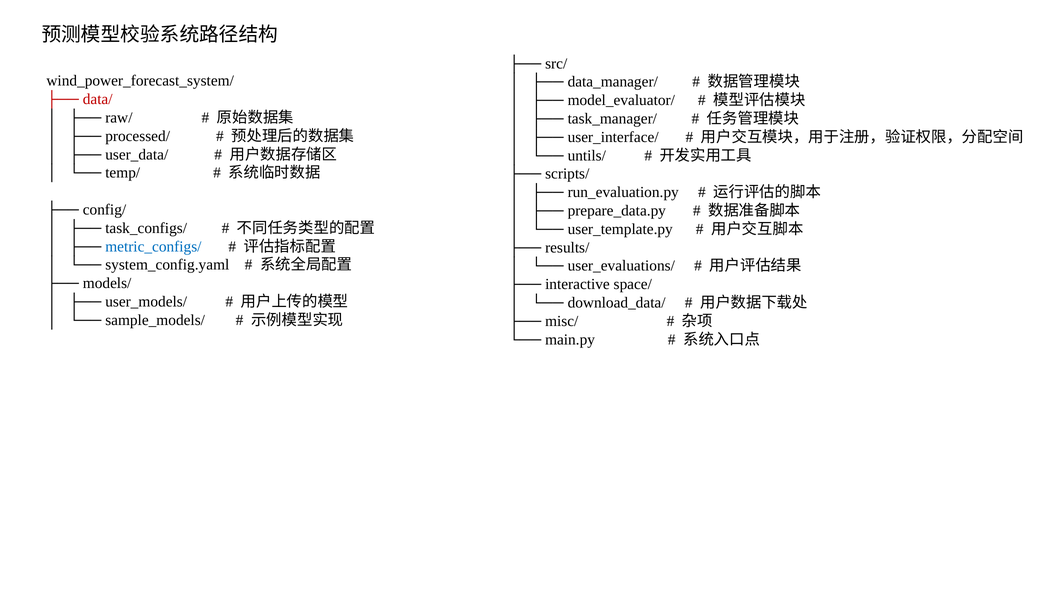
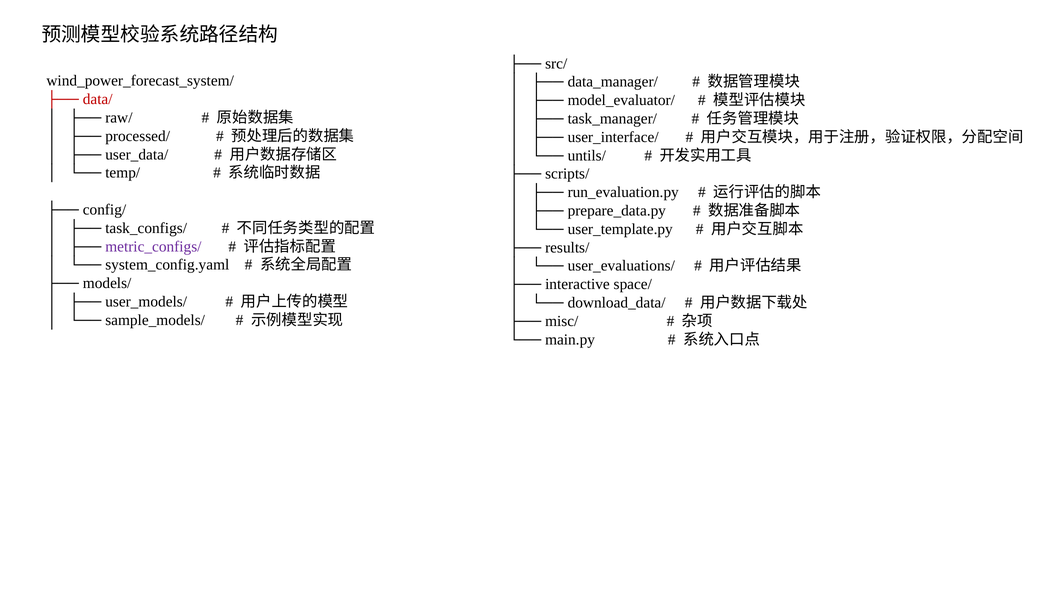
metric_configs/ colour: blue -> purple
